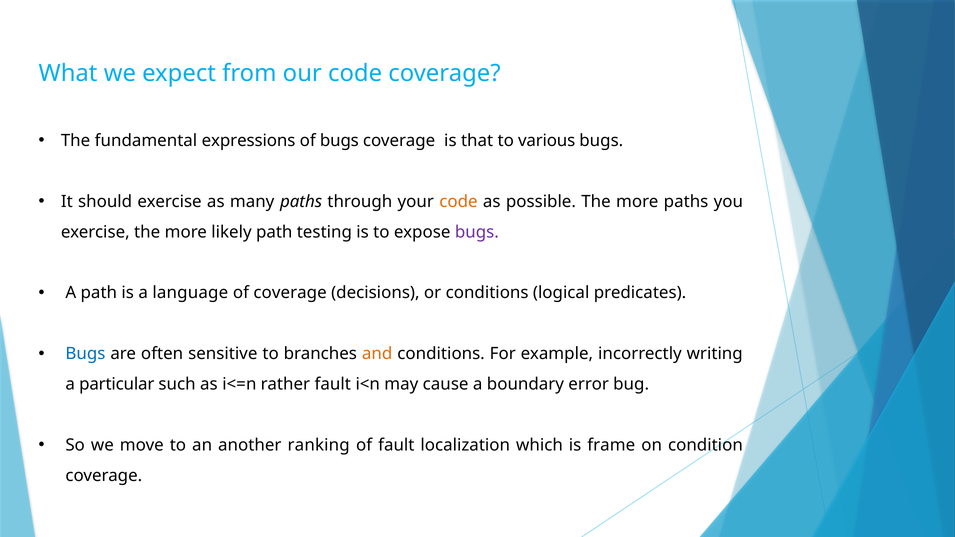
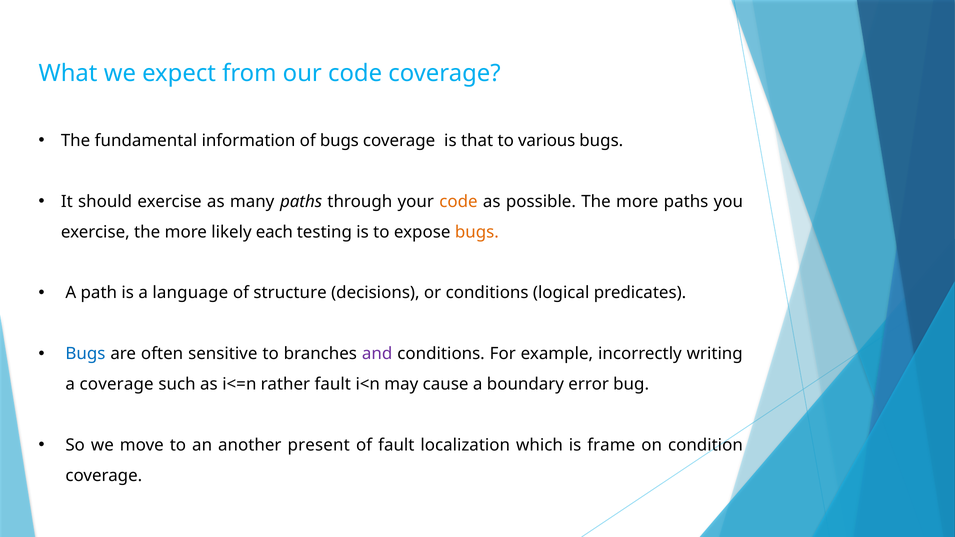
expressions: expressions -> information
likely path: path -> each
bugs at (477, 232) colour: purple -> orange
of coverage: coverage -> structure
and colour: orange -> purple
a particular: particular -> coverage
ranking: ranking -> present
